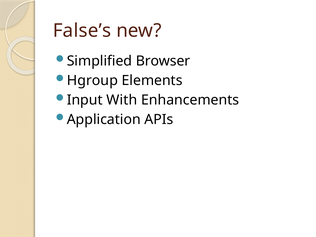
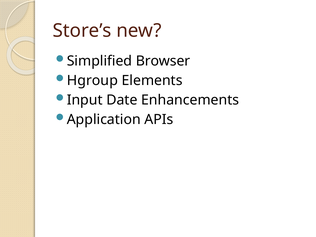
False’s: False’s -> Store’s
With: With -> Date
